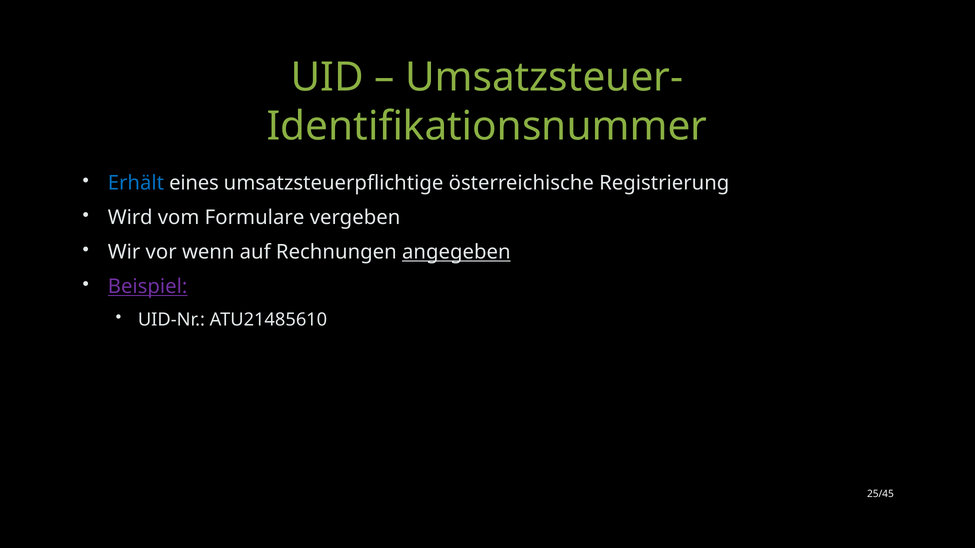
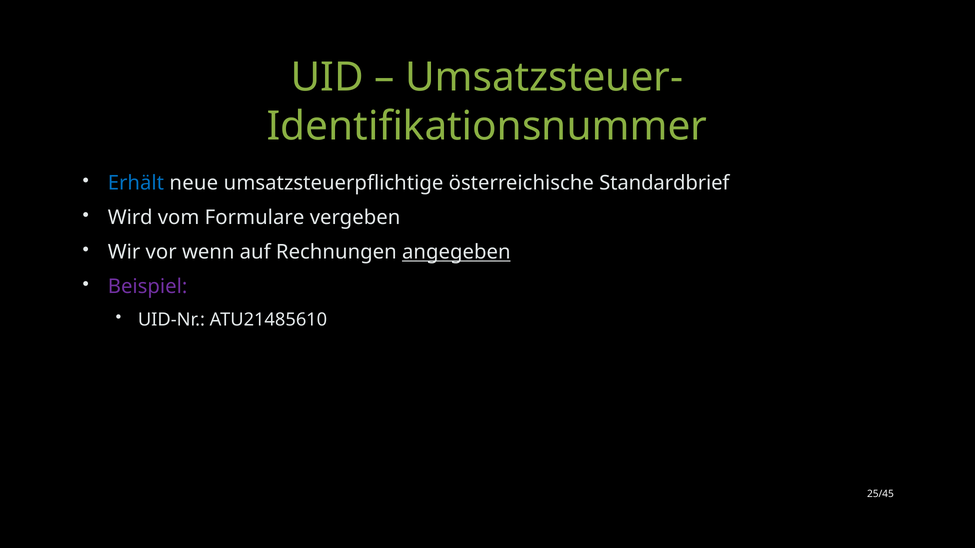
eines: eines -> neue
Registrierung: Registrierung -> Standardbrief
Beispiel underline: present -> none
